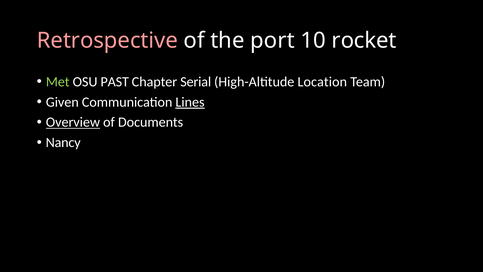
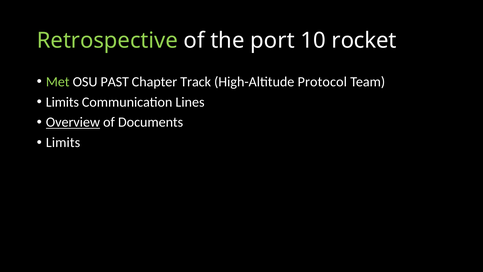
Retrospective colour: pink -> light green
Serial: Serial -> Track
Location: Location -> Protocol
Given at (62, 102): Given -> Limits
Lines underline: present -> none
Nancy at (63, 142): Nancy -> Limits
